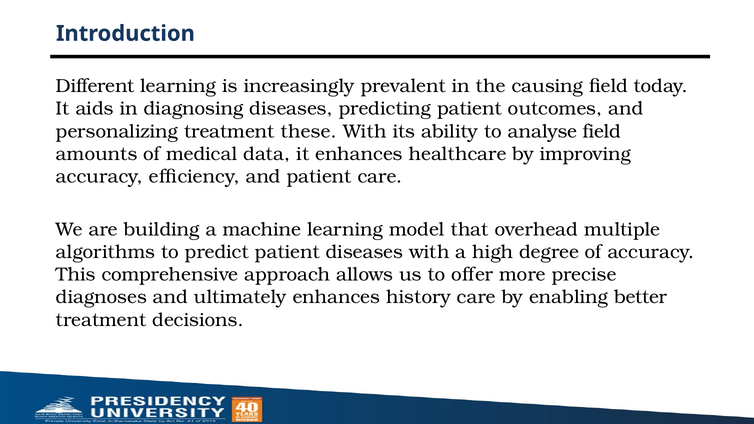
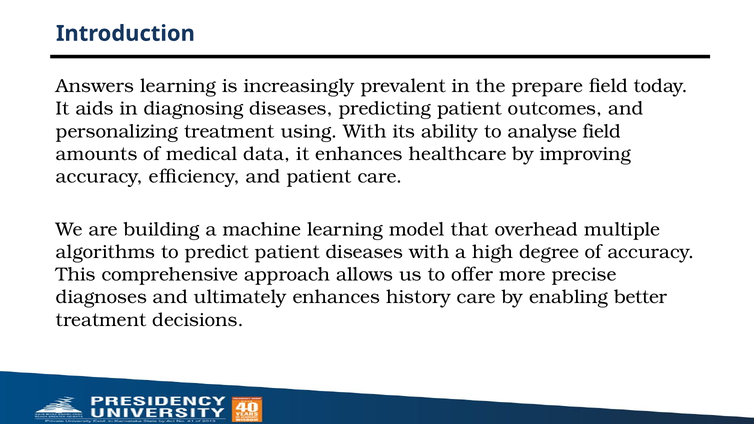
Different: Different -> Answers
causing: causing -> prepare
these: these -> using
